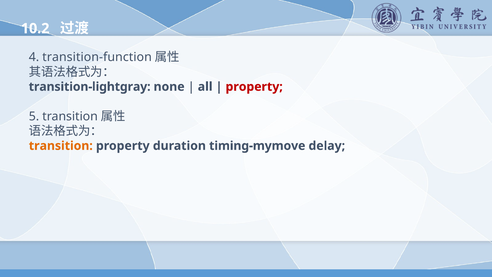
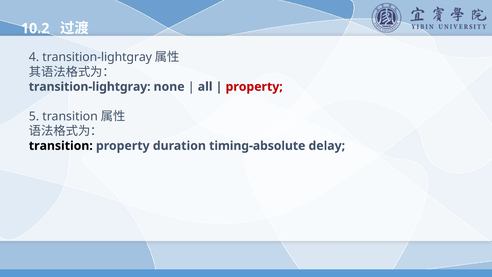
4 transition-function: transition-function -> transition-lightgray
transition at (61, 146) colour: orange -> black
timing-mymove: timing-mymove -> timing-absolute
